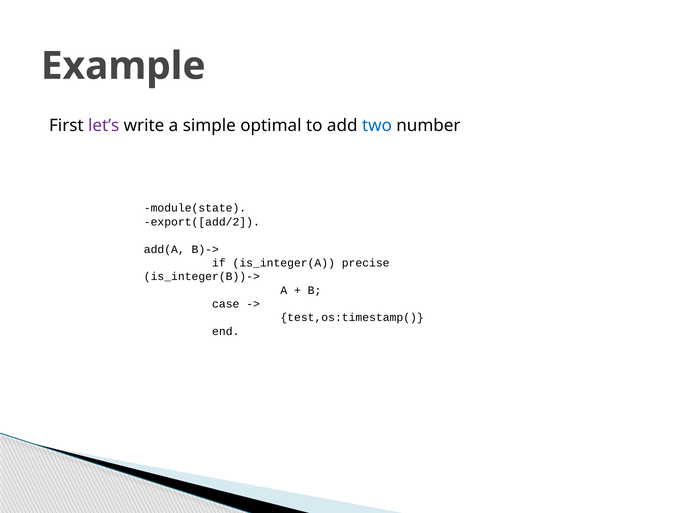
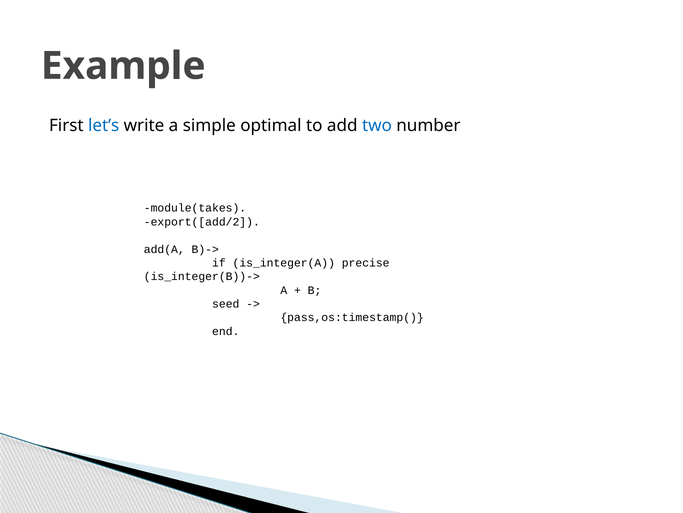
let’s colour: purple -> blue
module(state: module(state -> module(takes
case: case -> seed
test,os:timestamp(: test,os:timestamp( -> pass,os:timestamp(
